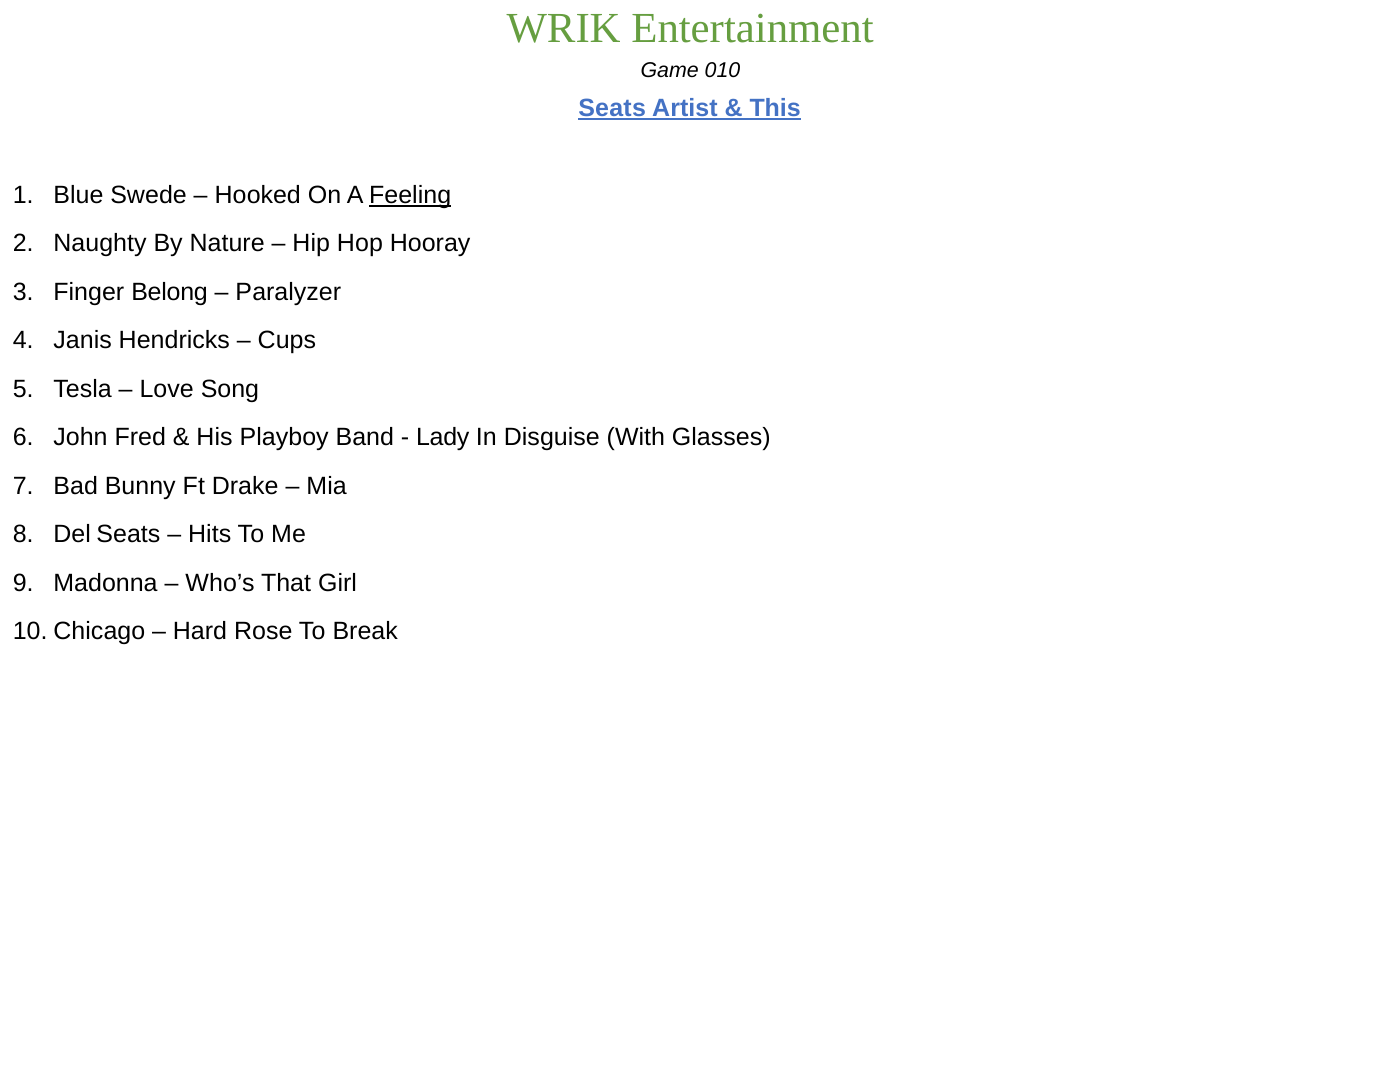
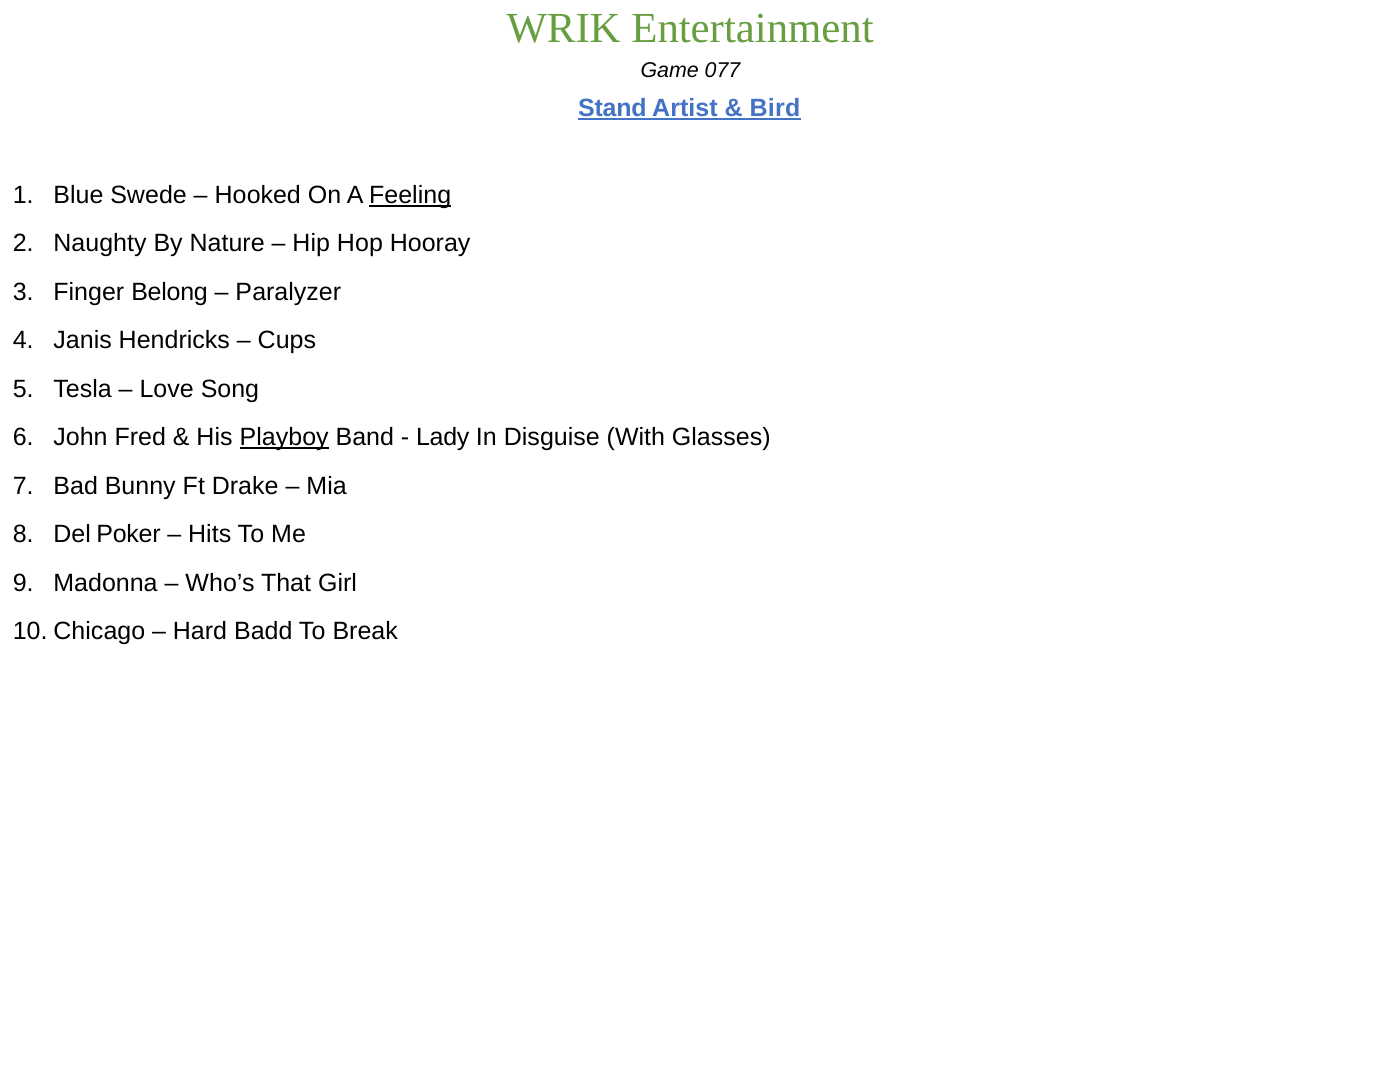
010: 010 -> 077
Seats at (612, 108): Seats -> Stand
This: This -> Bird
Playboy underline: none -> present
Del Seats: Seats -> Poker
Rose: Rose -> Badd
